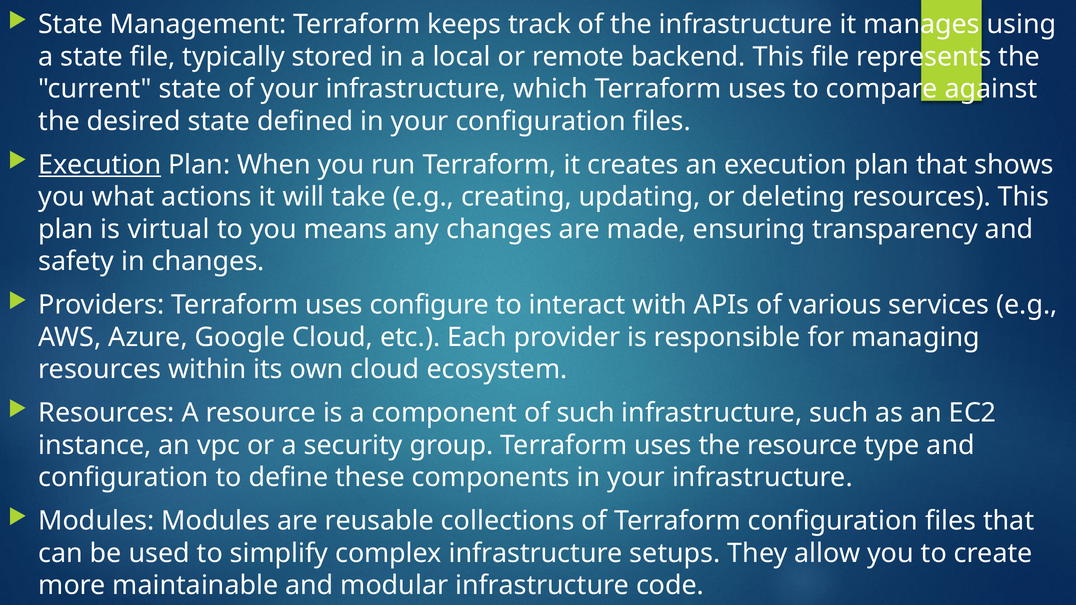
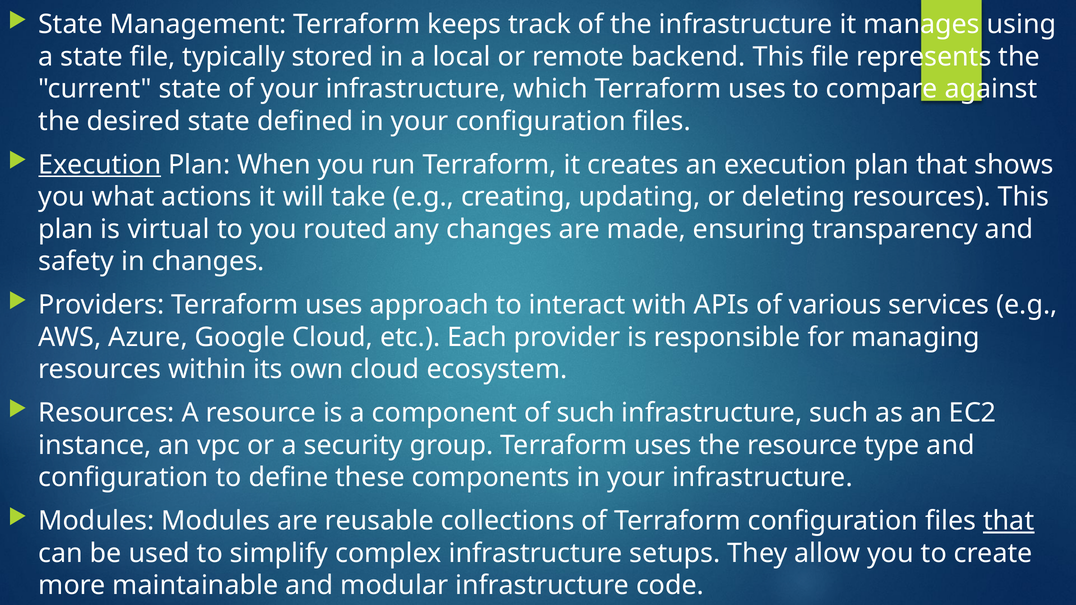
means: means -> routed
configure: configure -> approach
that at (1009, 521) underline: none -> present
